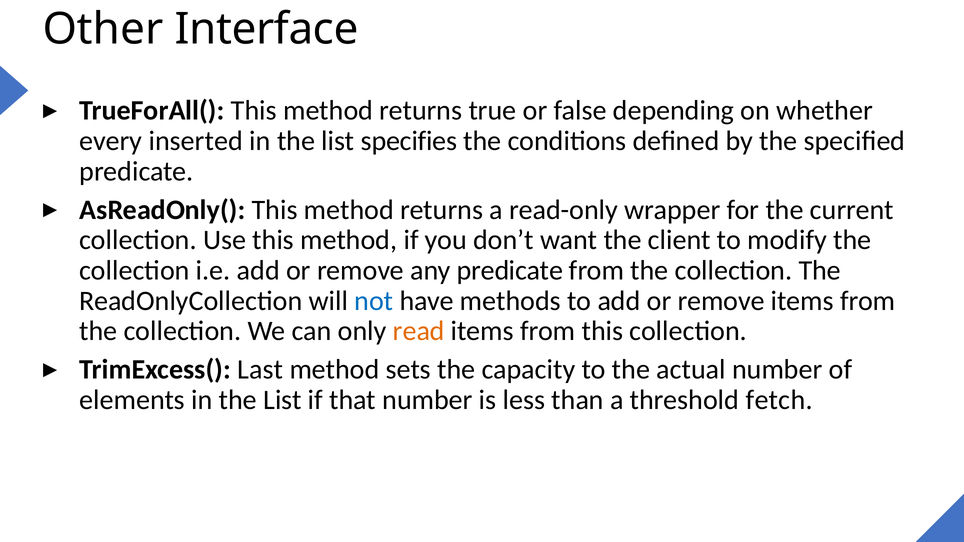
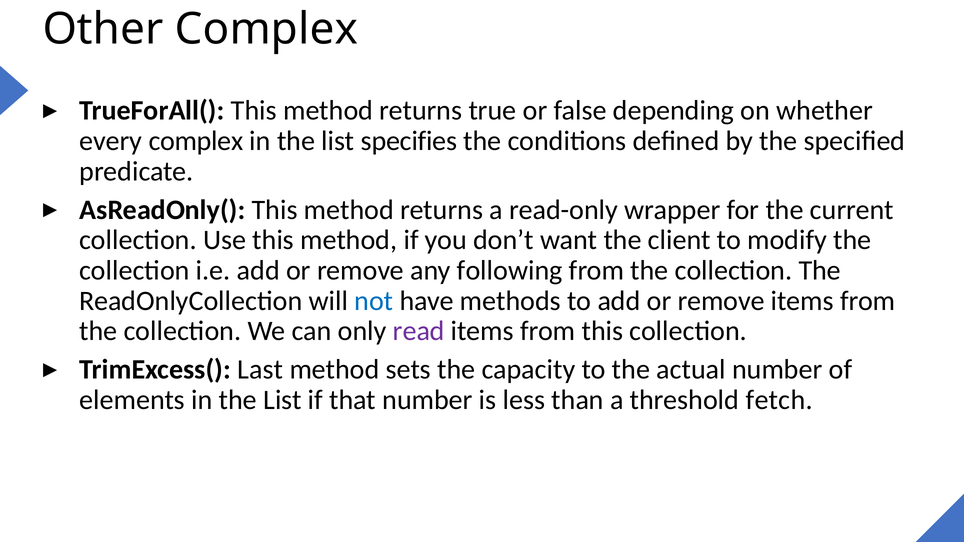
Other Interface: Interface -> Complex
every inserted: inserted -> complex
any predicate: predicate -> following
read colour: orange -> purple
